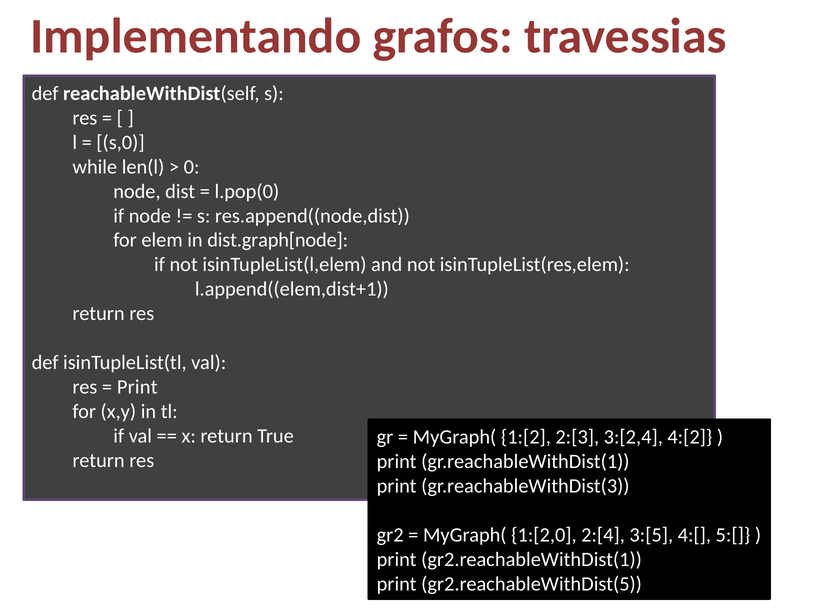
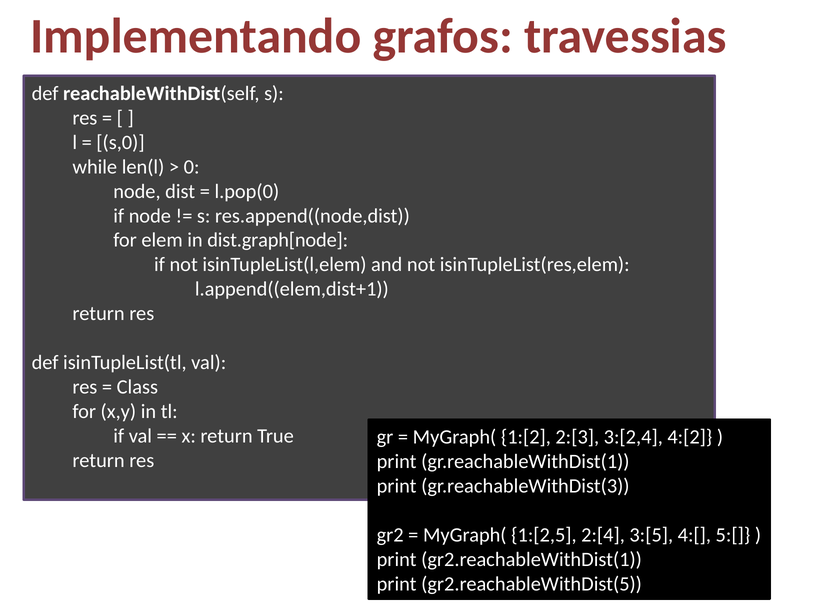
Print at (137, 387): Print -> Class
1:[2,0: 1:[2,0 -> 1:[2,5
